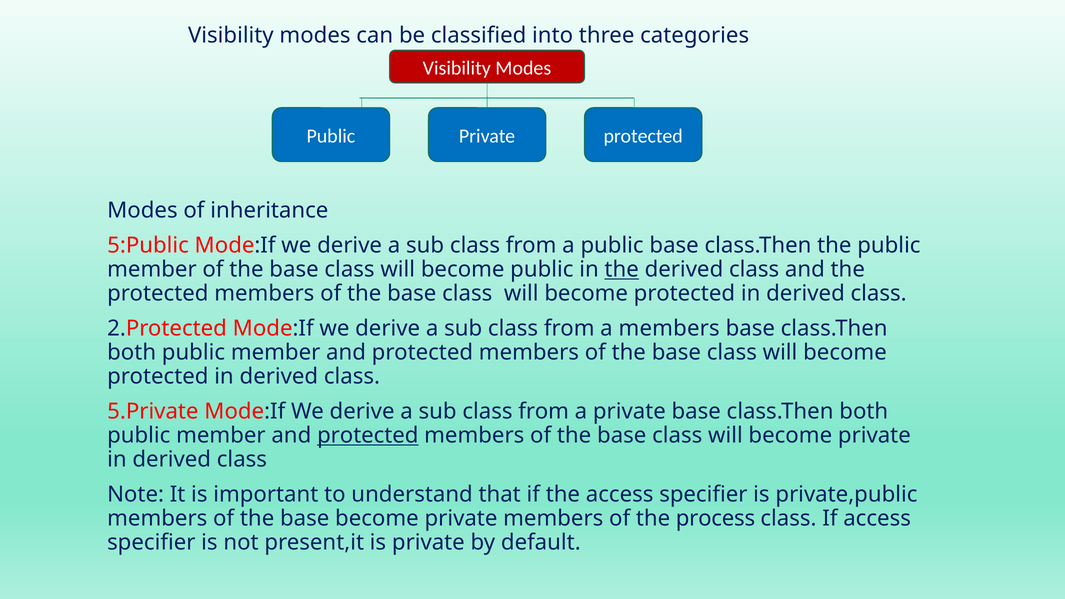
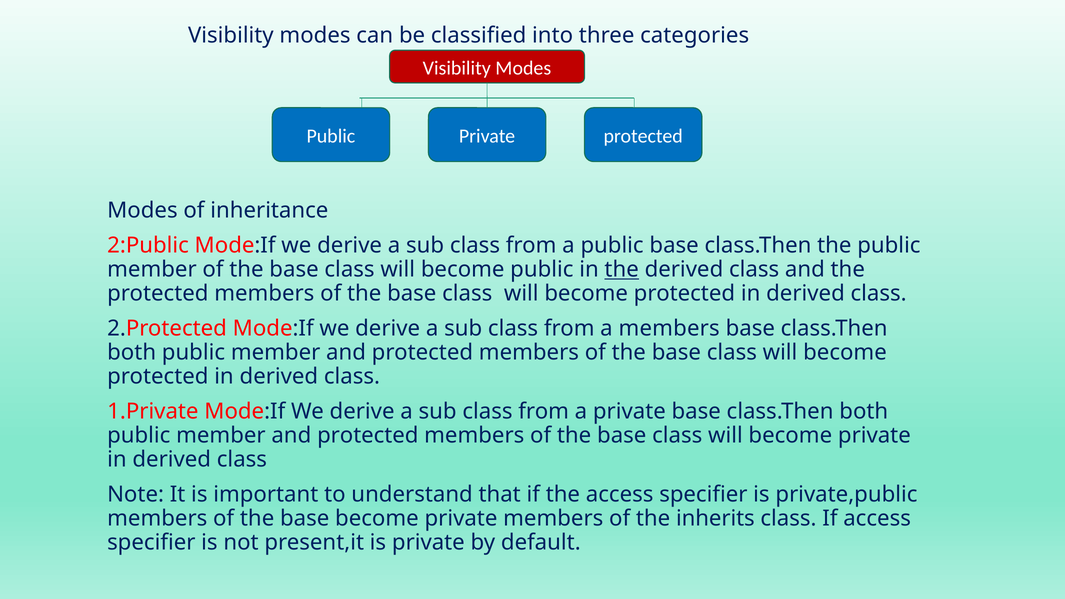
5:Public: 5:Public -> 2:Public
5.Private: 5.Private -> 1.Private
protected at (368, 436) underline: present -> none
process: process -> inherits
